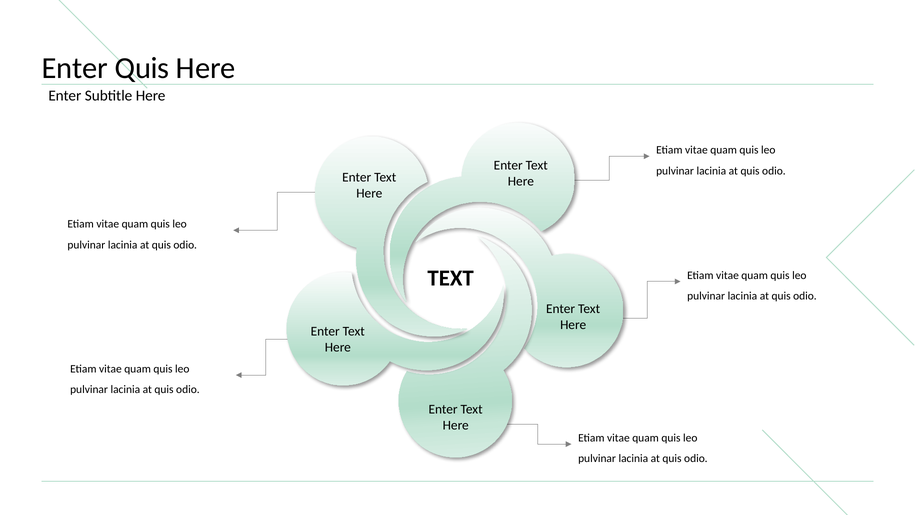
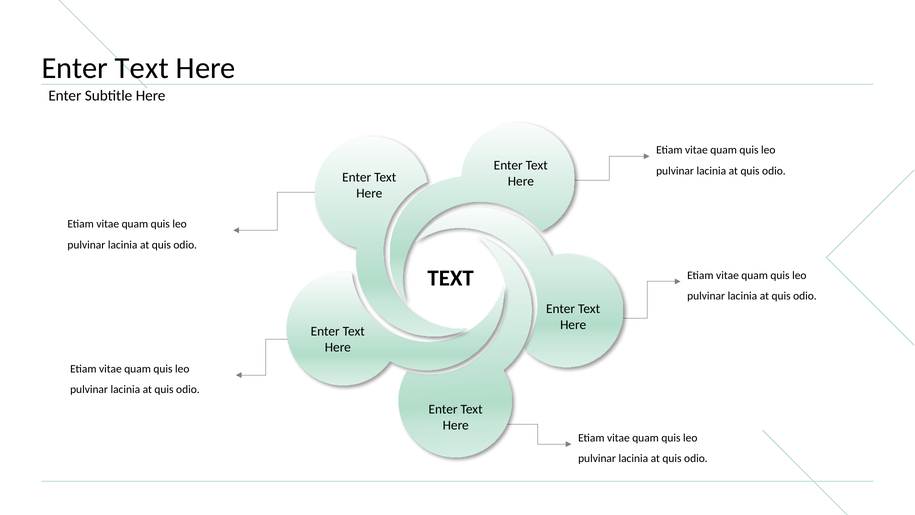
Quis at (142, 68): Quis -> Text
